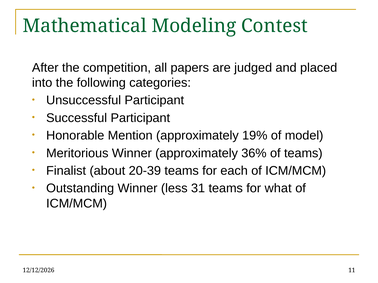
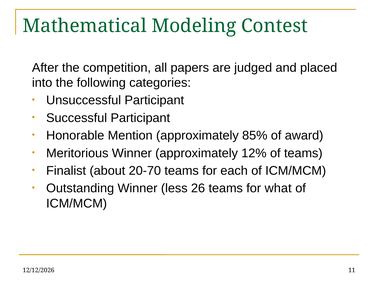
19%: 19% -> 85%
model: model -> award
36%: 36% -> 12%
20-39: 20-39 -> 20-70
31: 31 -> 26
